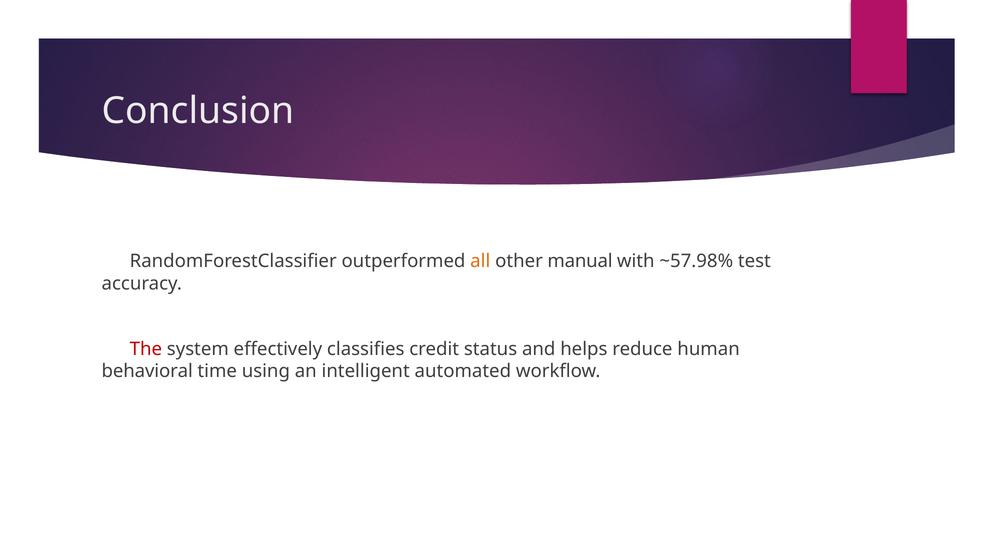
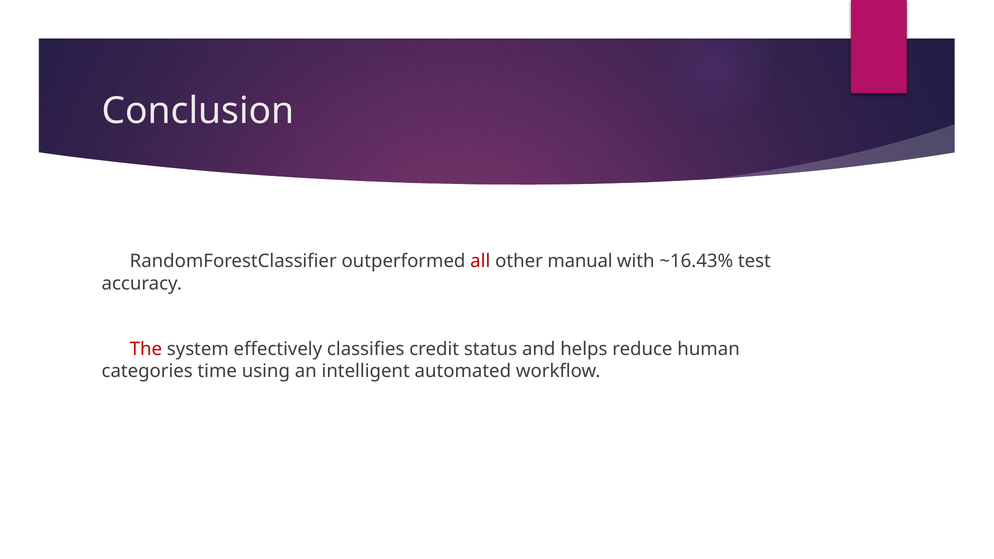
all colour: orange -> red
~57.98%: ~57.98% -> ~16.43%
behavioral: behavioral -> categories
